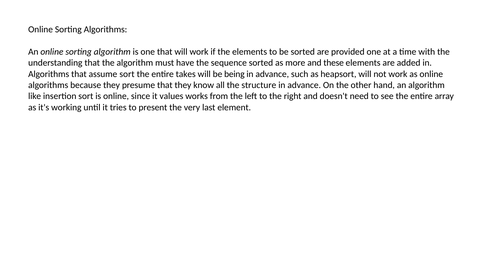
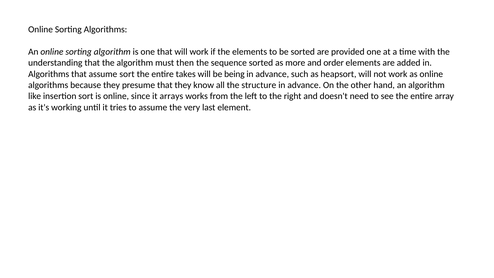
have: have -> then
these: these -> order
values: values -> arrays
to present: present -> assume
